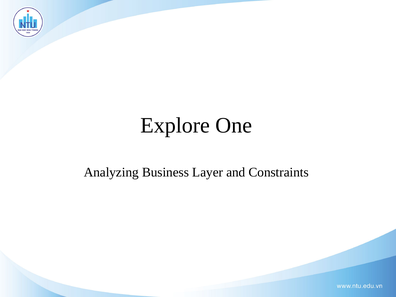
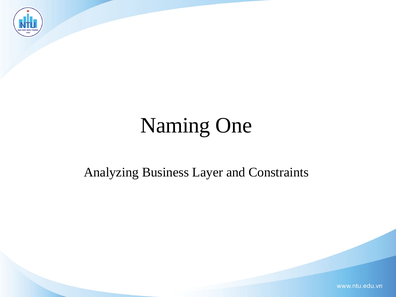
Explore: Explore -> Naming
